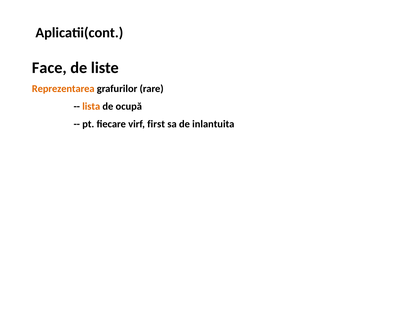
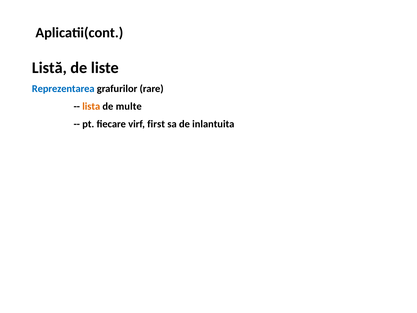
Face: Face -> Listă
Reprezentarea colour: orange -> blue
ocupă: ocupă -> multe
